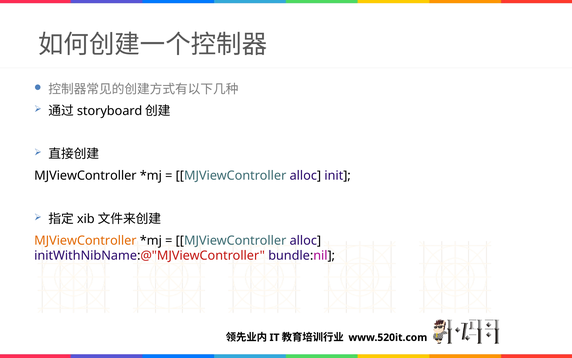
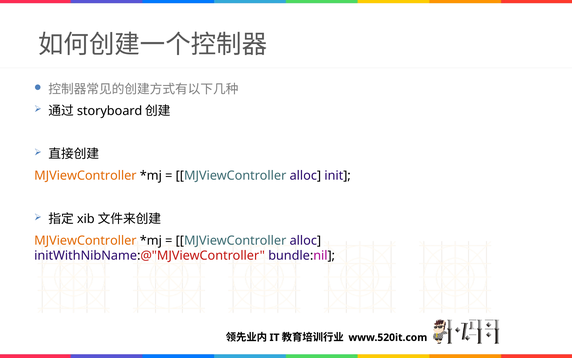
MJViewController at (85, 175) colour: black -> orange
